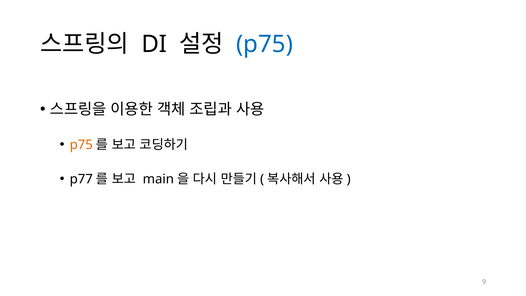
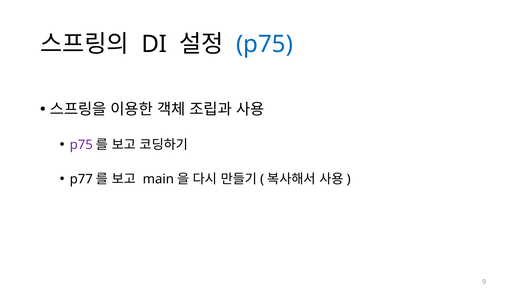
p75 at (81, 145) colour: orange -> purple
